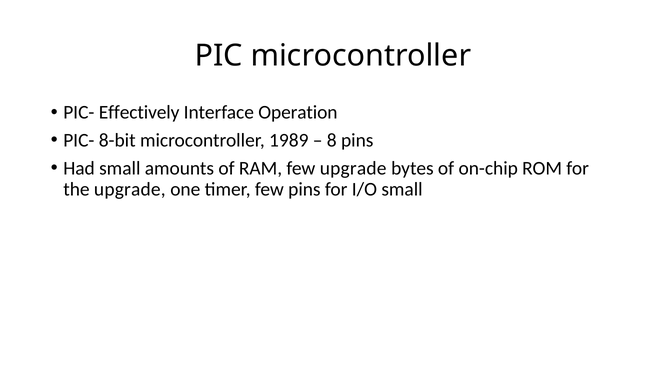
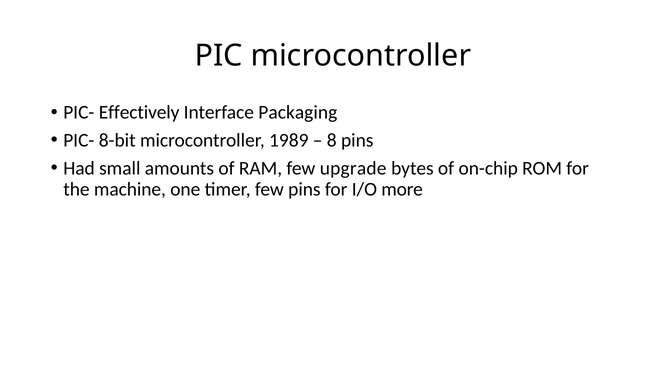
Operation: Operation -> Packaging
the upgrade: upgrade -> machine
I/O small: small -> more
